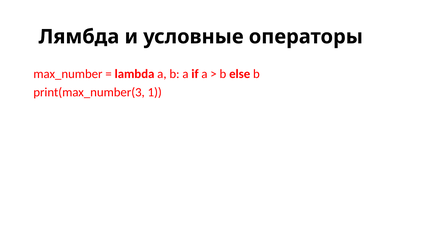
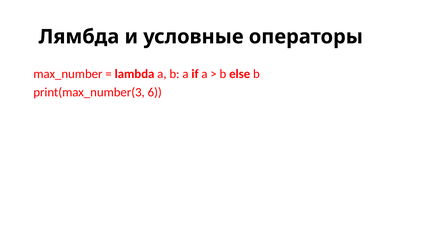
1: 1 -> 6
